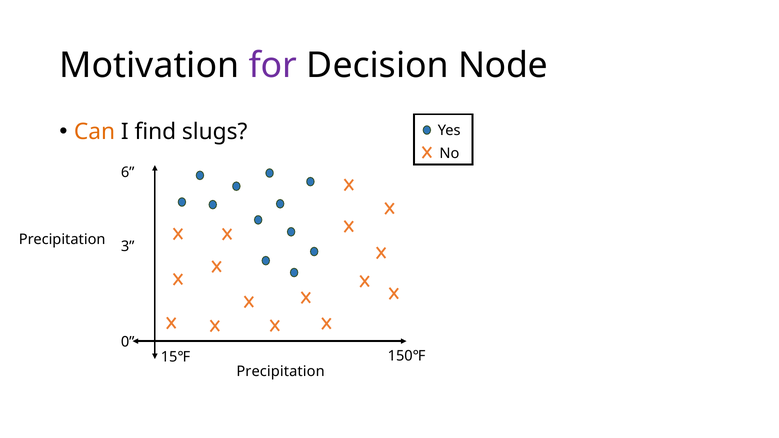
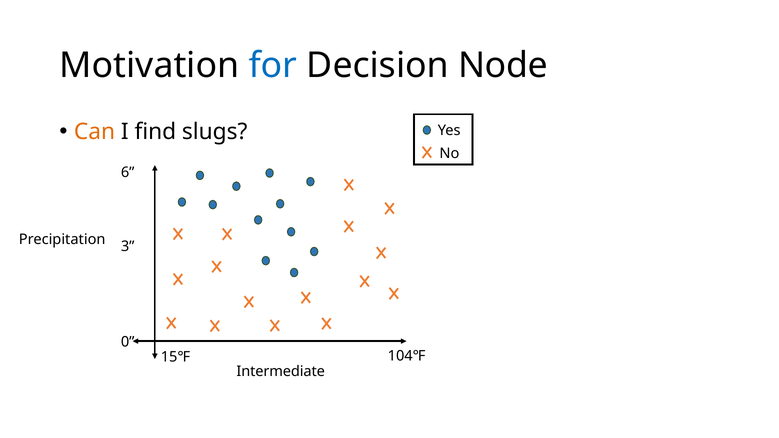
for colour: purple -> blue
150℉: 150℉ -> 104℉
Precipitation at (281, 372): Precipitation -> Intermediate
